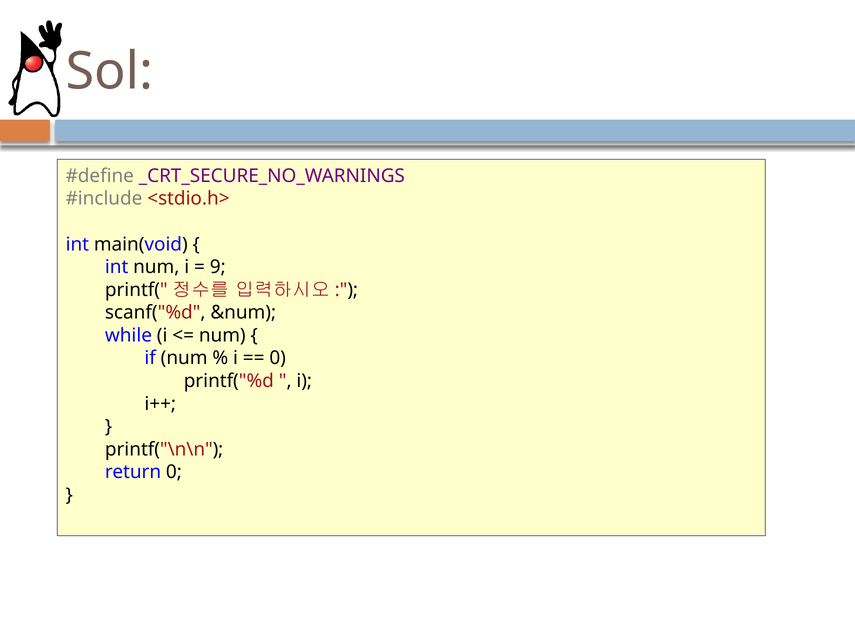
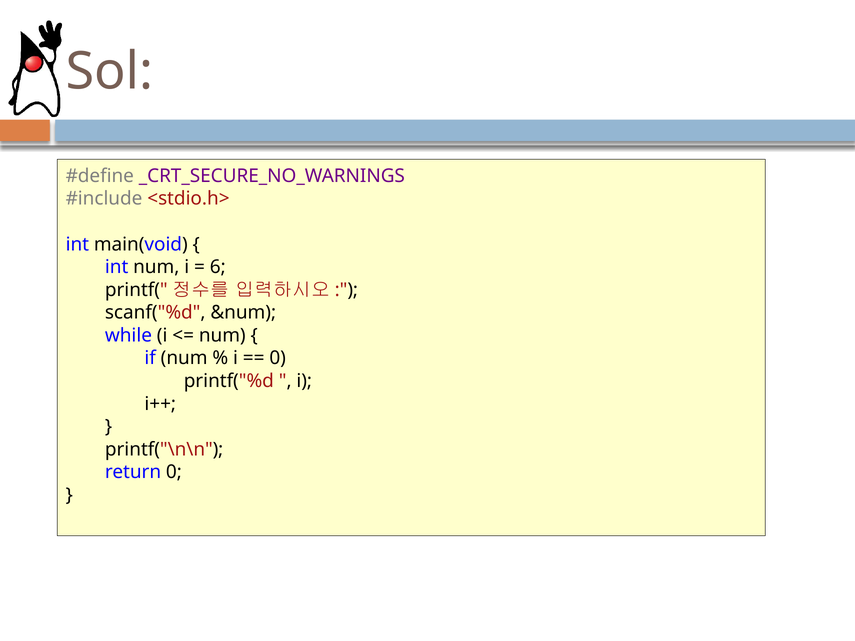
9: 9 -> 6
